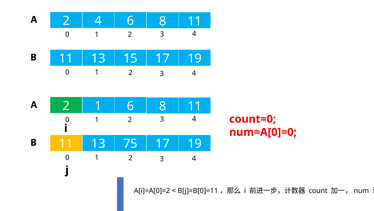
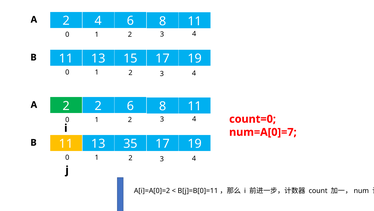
2 1: 1 -> 2
num=A[0]=0: num=A[0]=0 -> num=A[0]=7
75: 75 -> 35
